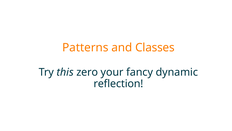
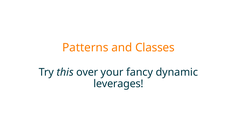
zero: zero -> over
reflection: reflection -> leverages
